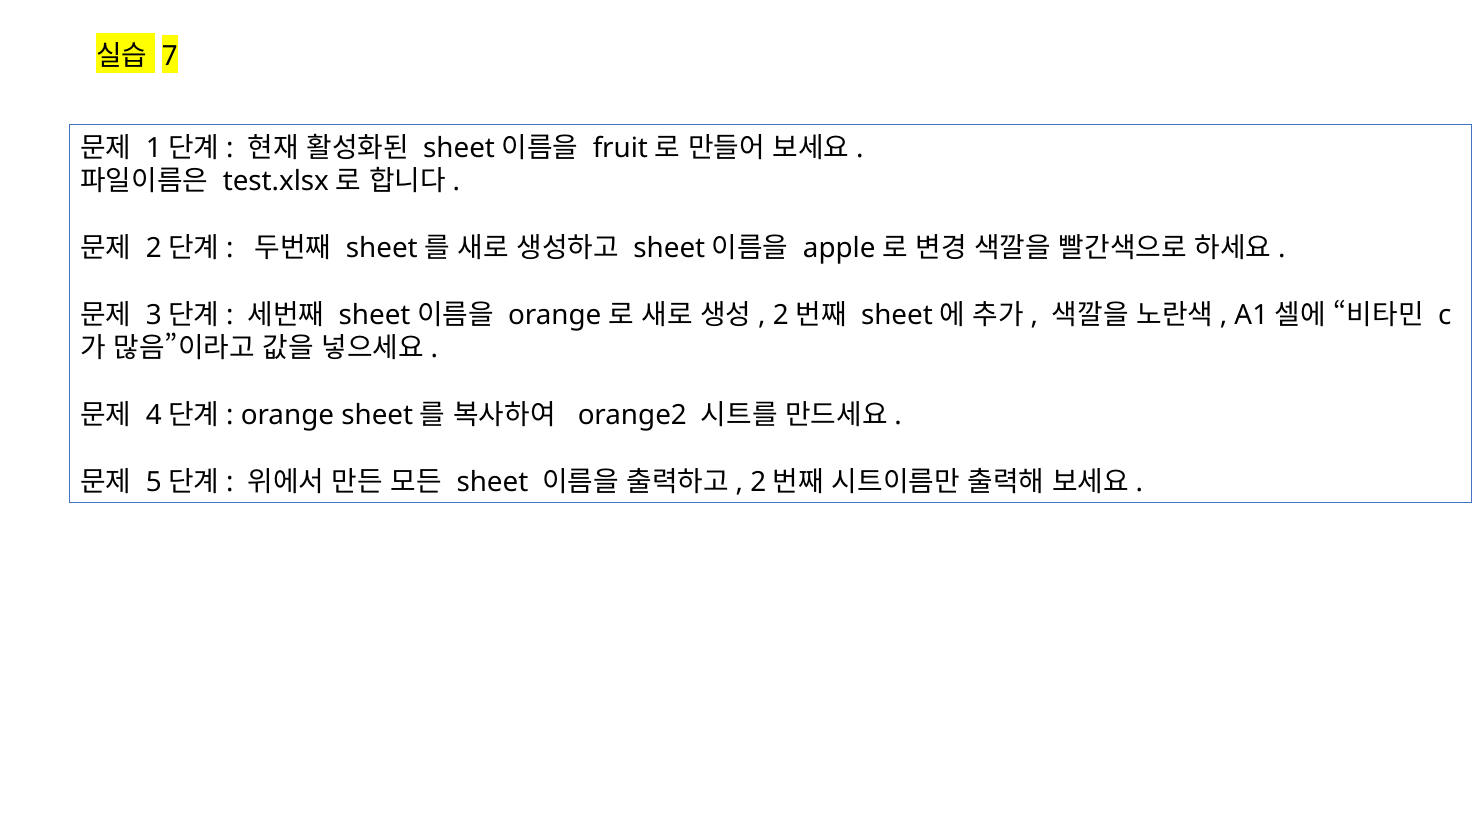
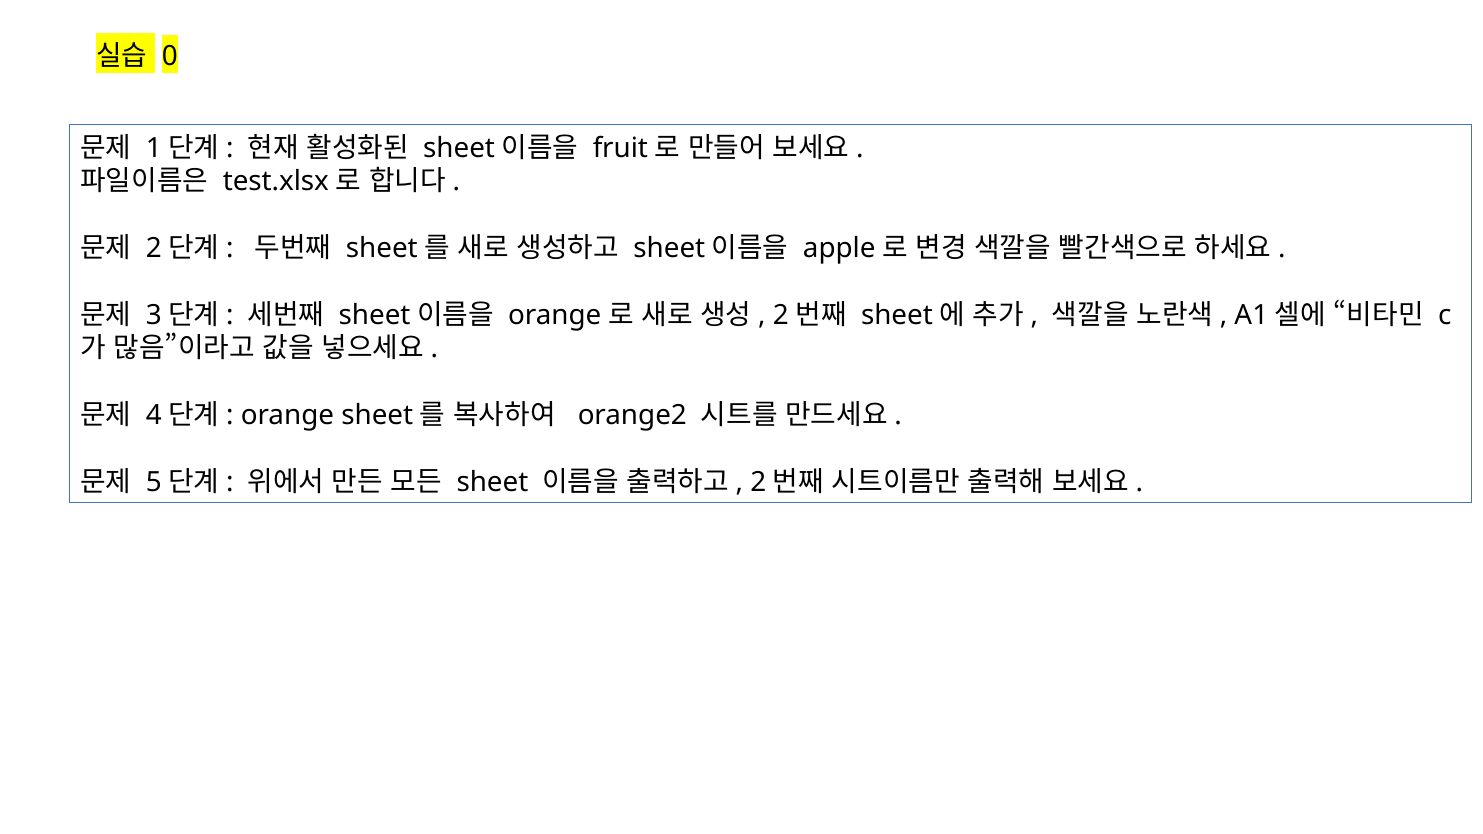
7: 7 -> 0
